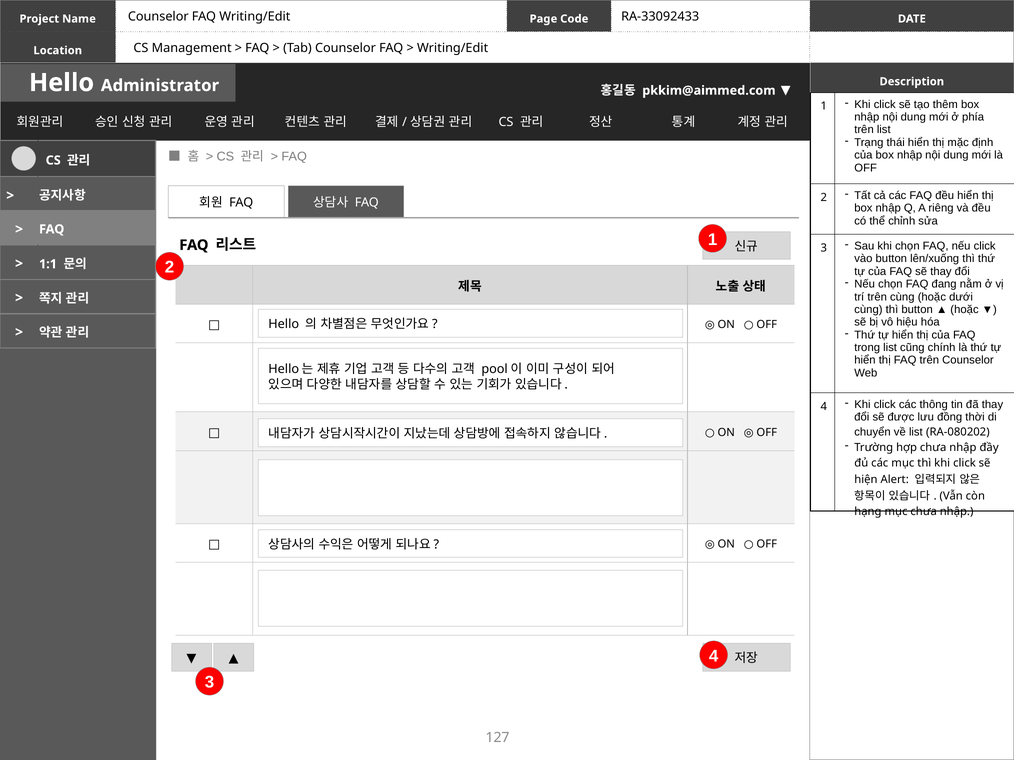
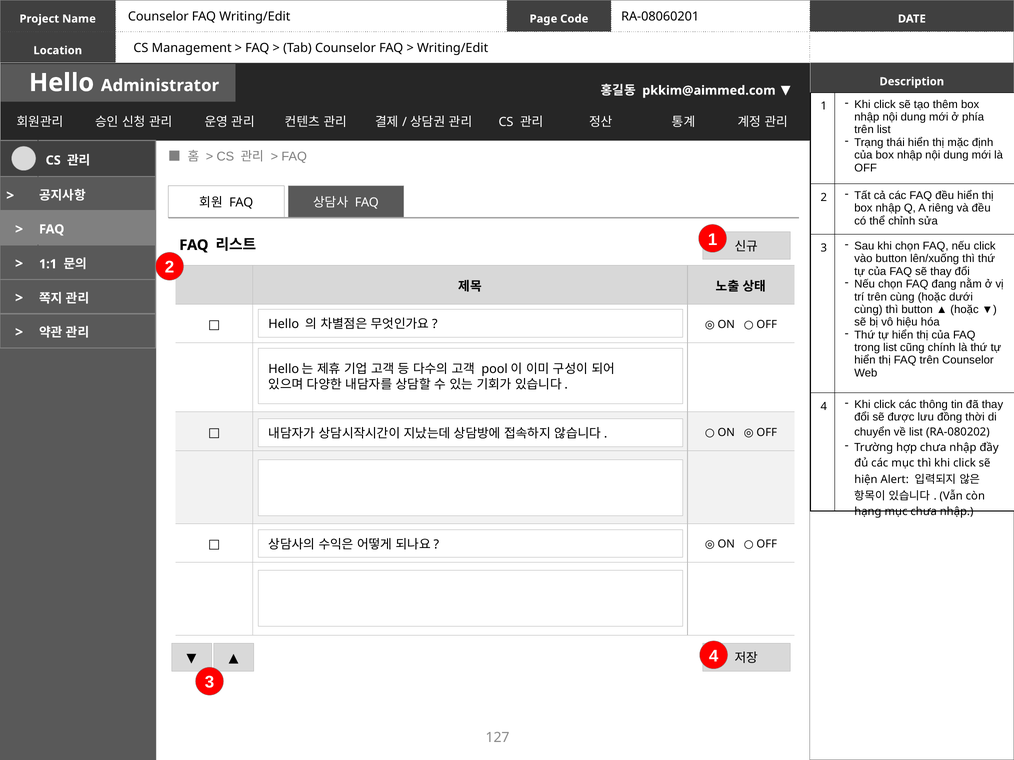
RA-33092433: RA-33092433 -> RA-08060201
